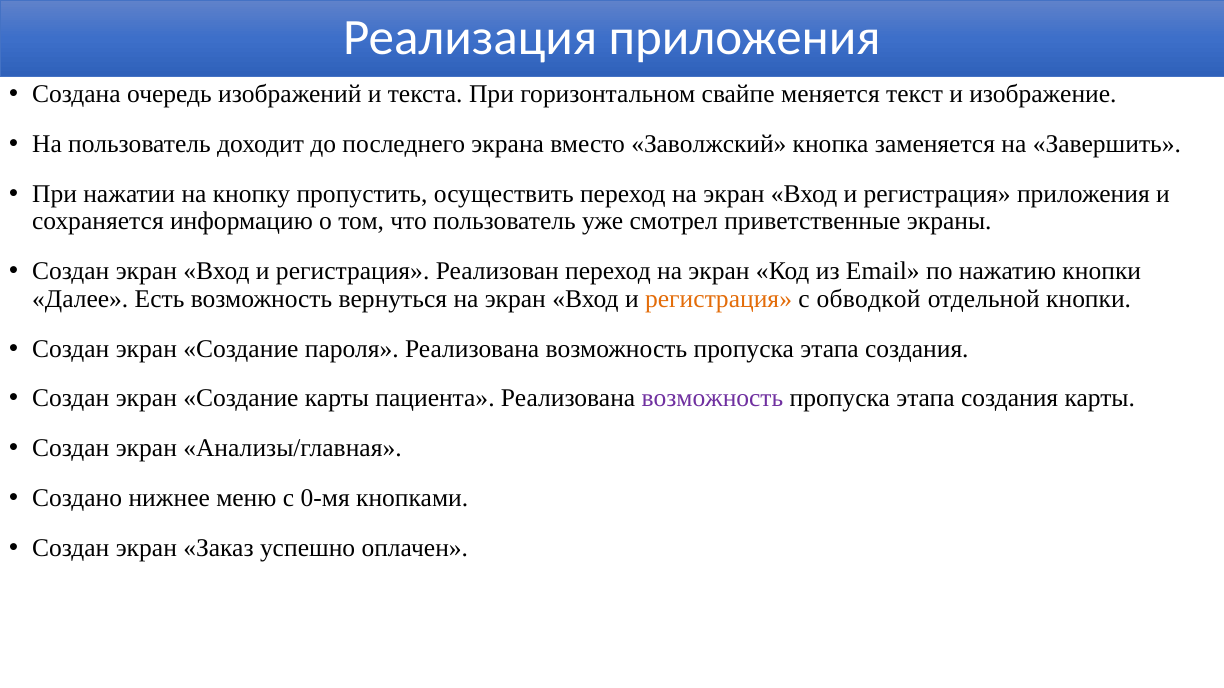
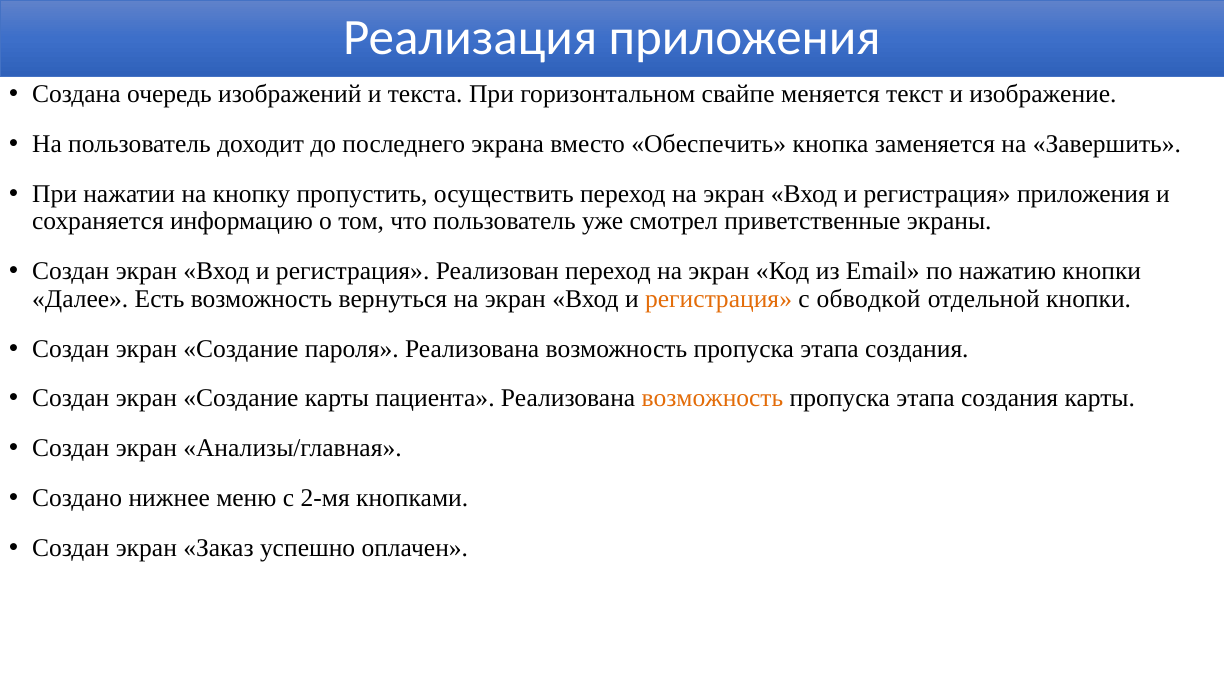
Заволжский: Заволжский -> Обеспечить
возможность at (712, 399) colour: purple -> orange
0-мя: 0-мя -> 2-мя
